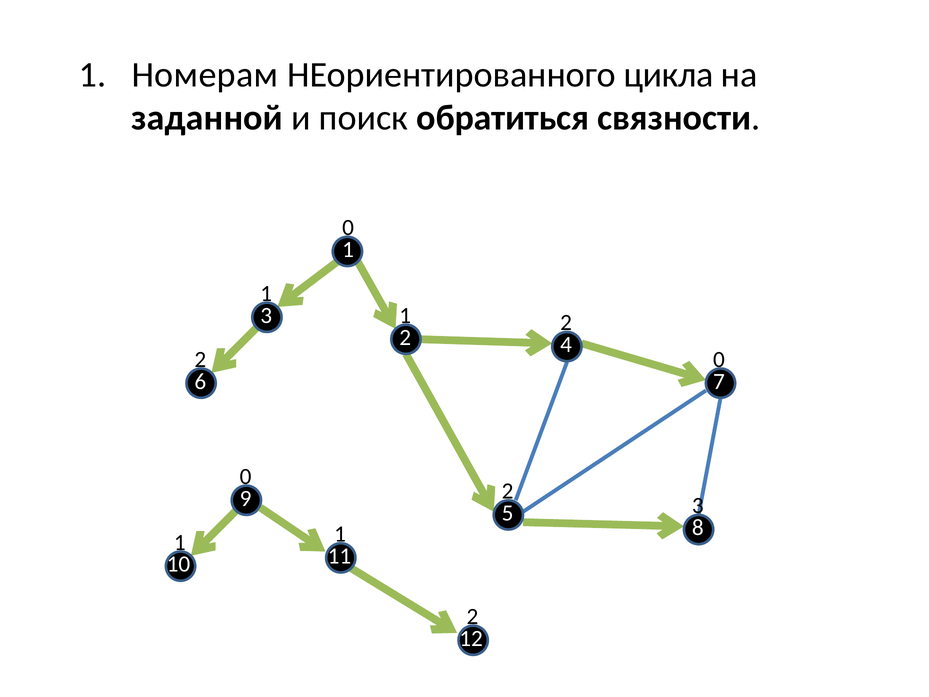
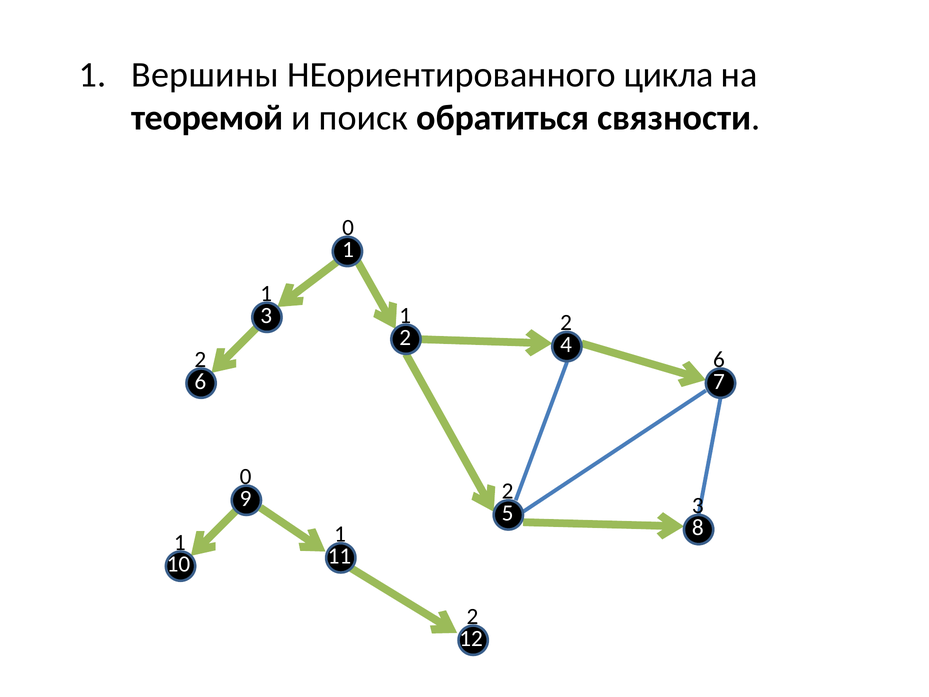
Номерам: Номерам -> Вершины
заданной: заданной -> теоремой
2 0: 0 -> 6
